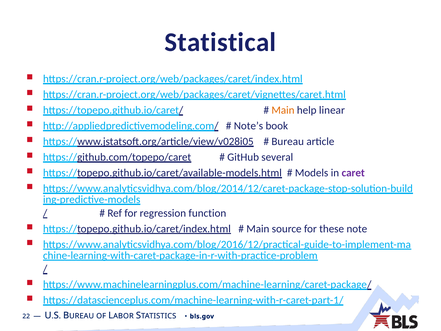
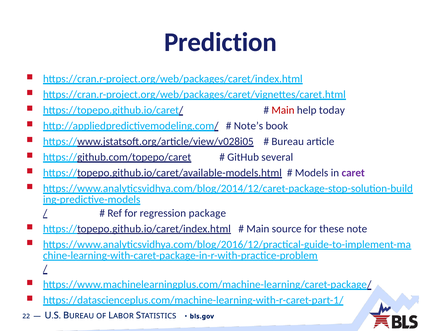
Statistical: Statistical -> Prediction
Main at (283, 110) colour: orange -> red
linear: linear -> today
function: function -> package
